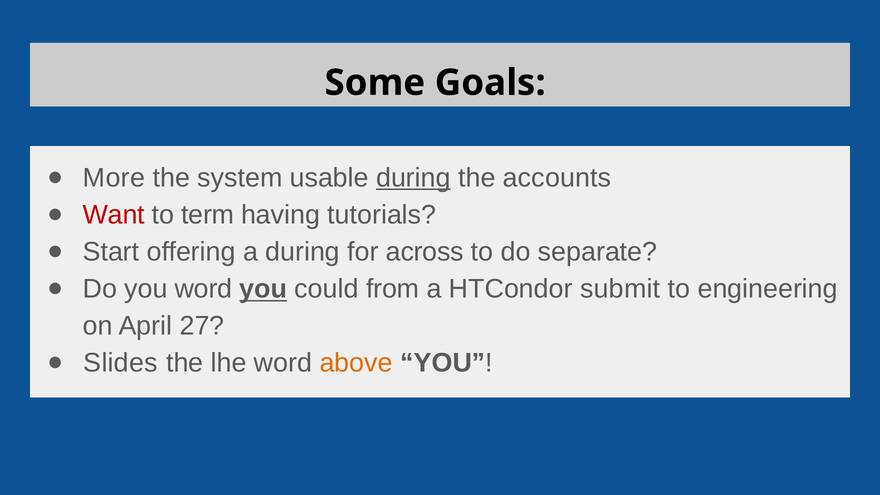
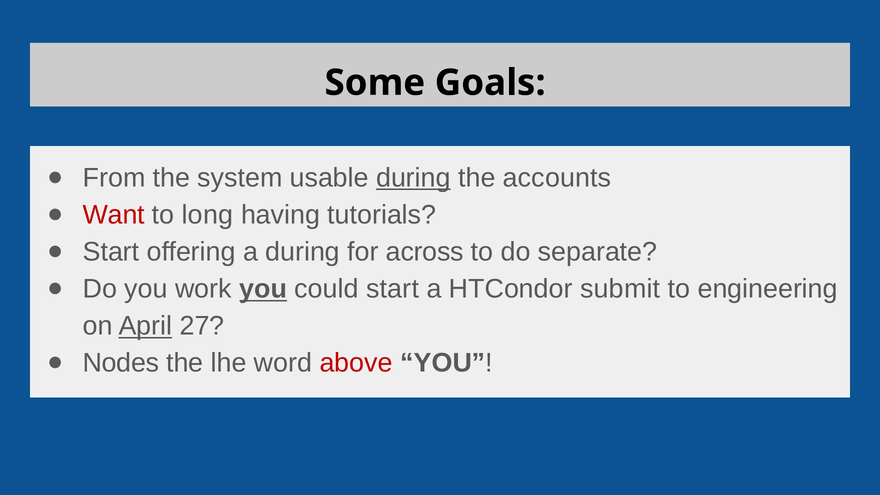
More: More -> From
term: term -> long
you word: word -> work
could from: from -> start
April underline: none -> present
Slides: Slides -> Nodes
above colour: orange -> red
